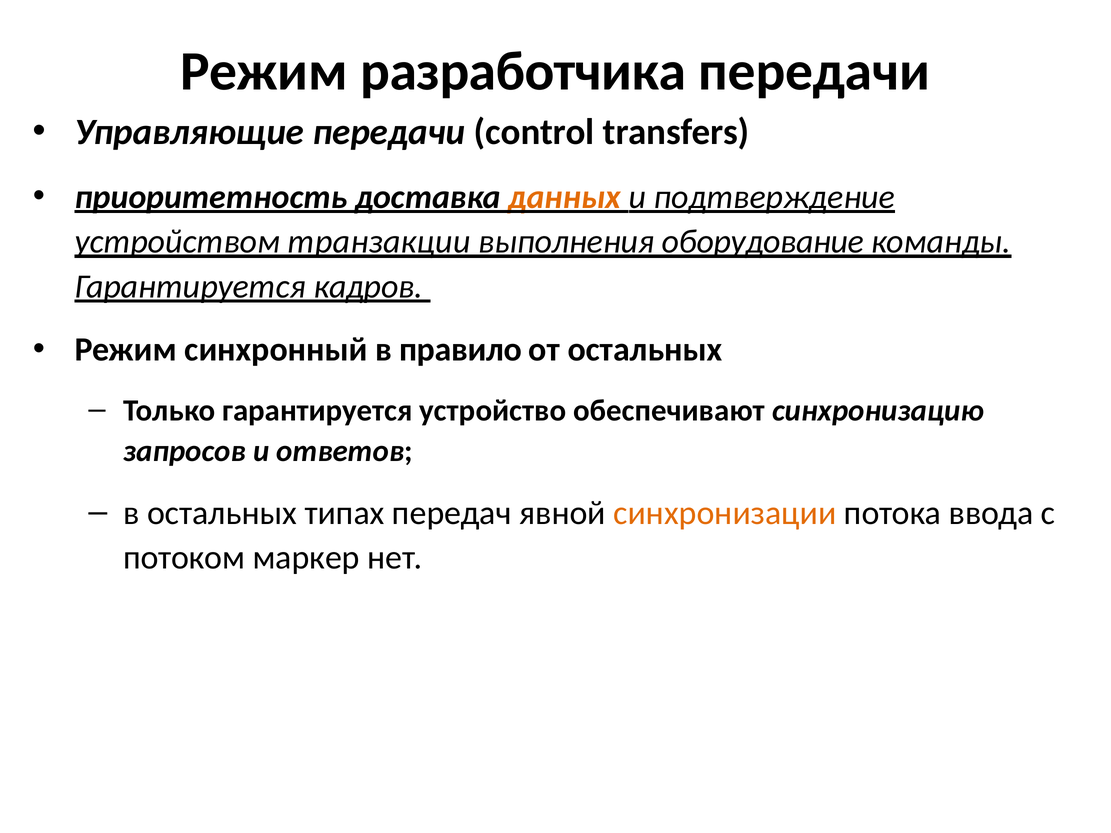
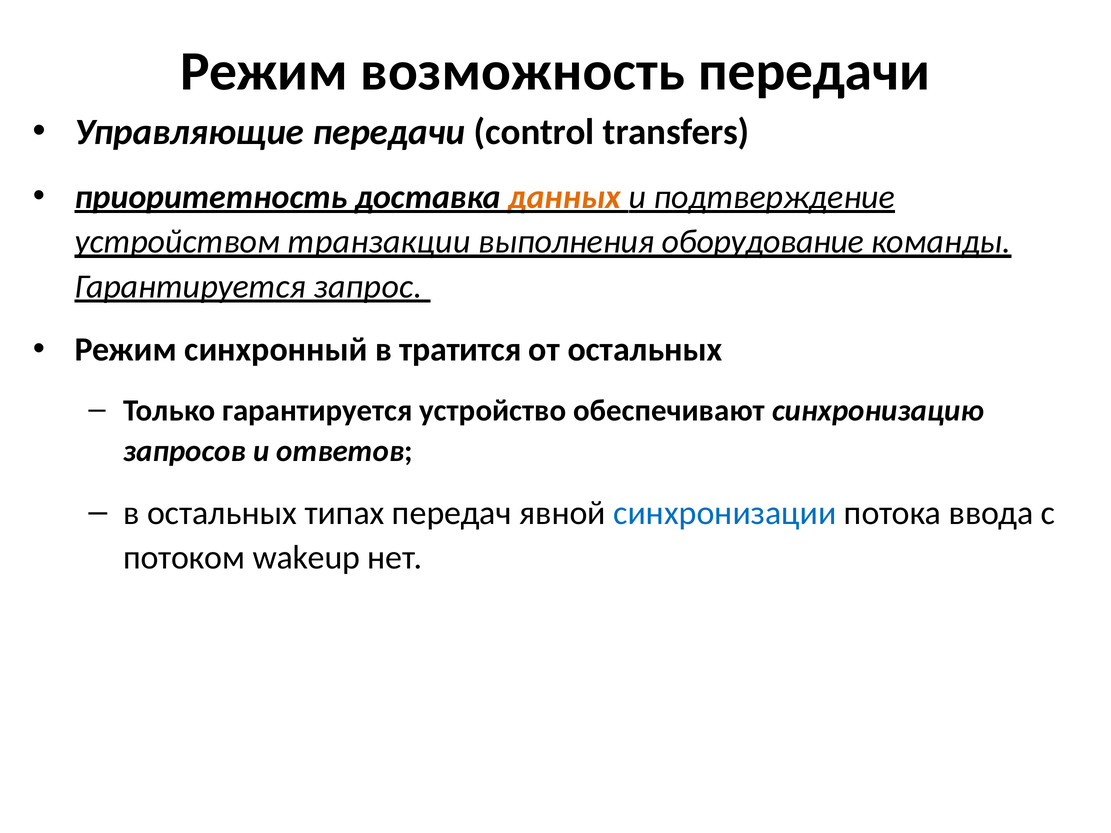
разработчика: разработчика -> возможность
кадров: кадров -> запрос
правило: правило -> тратится
синхронизации colour: orange -> blue
маркер: маркер -> wakeup
